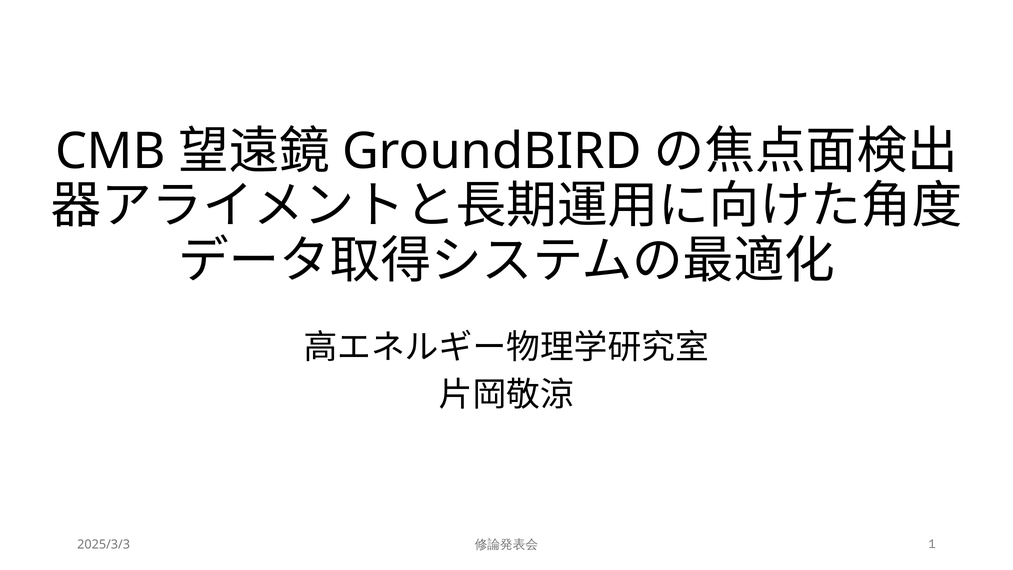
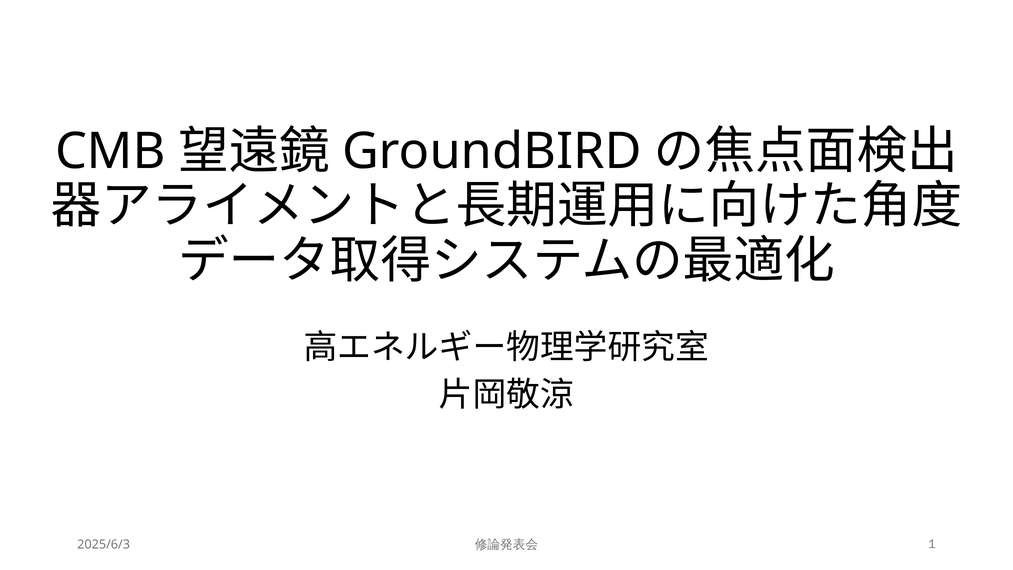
2025/3/3: 2025/3/3 -> 2025/6/3
